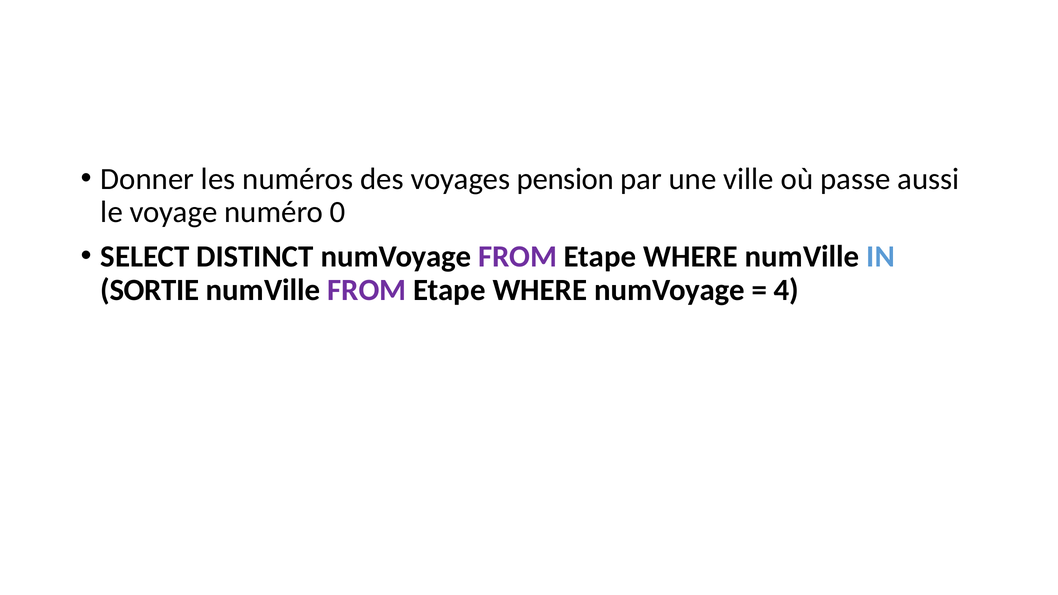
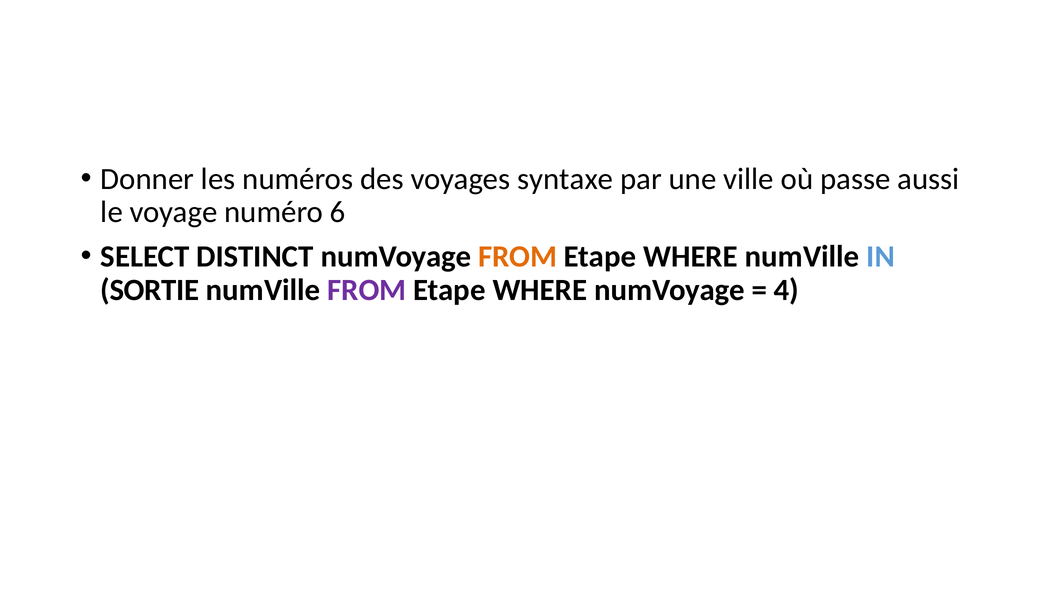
pension: pension -> syntaxe
0: 0 -> 6
FROM at (518, 257) colour: purple -> orange
